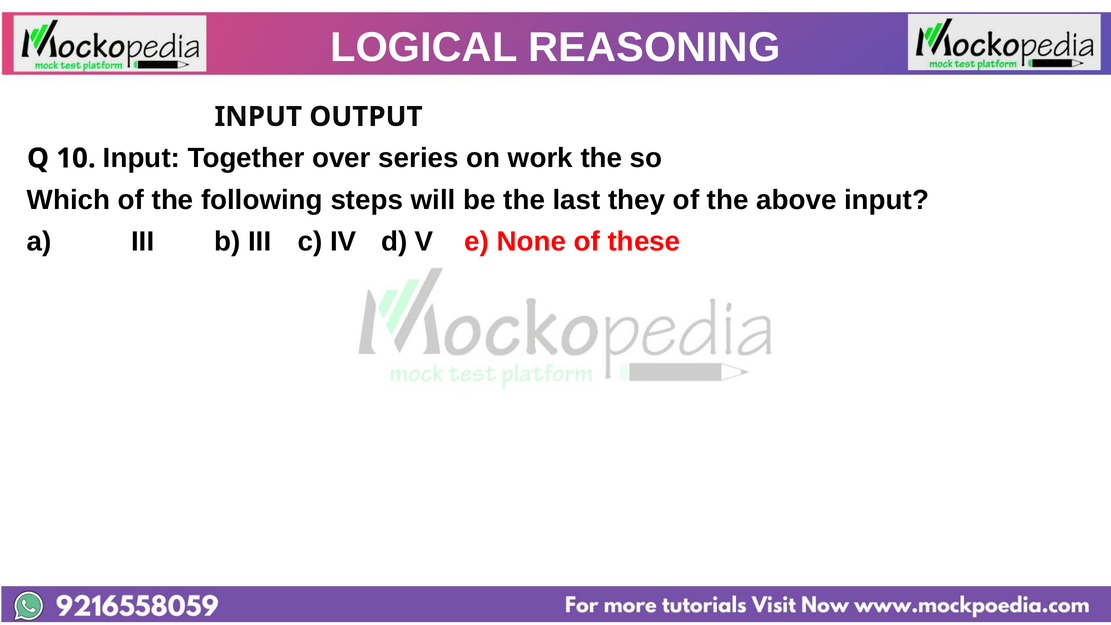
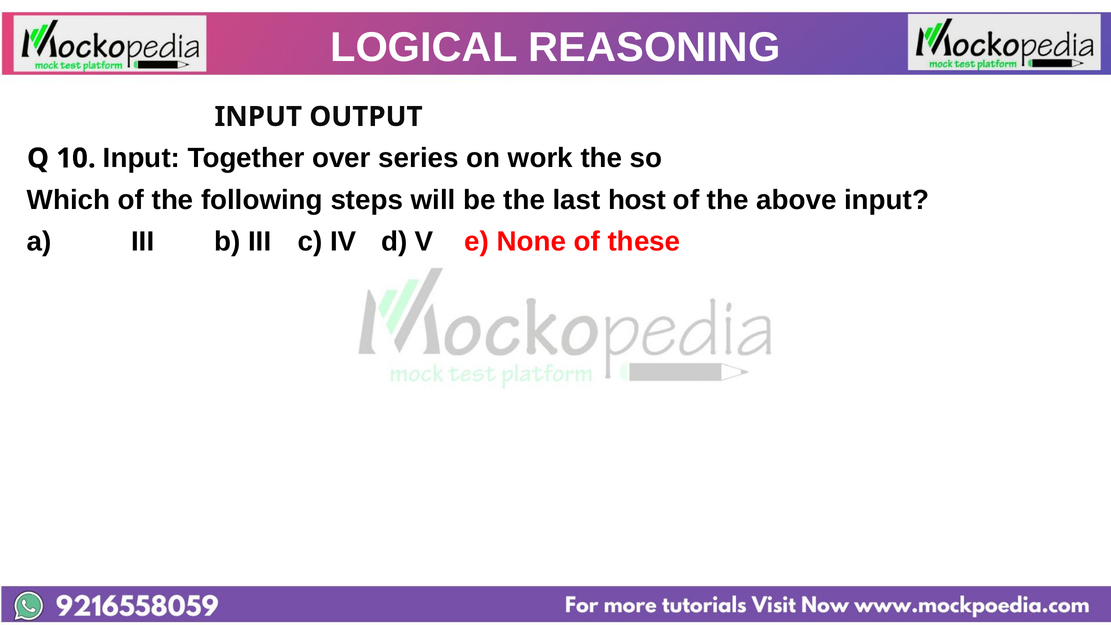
they: they -> host
